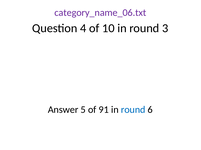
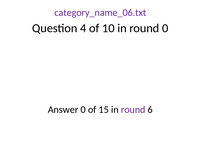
round 3: 3 -> 0
Answer 5: 5 -> 0
91: 91 -> 15
round at (133, 110) colour: blue -> purple
